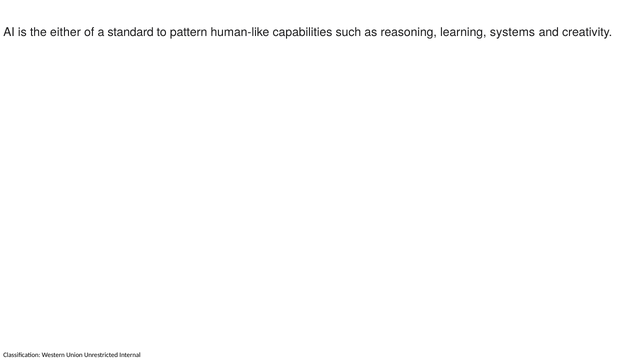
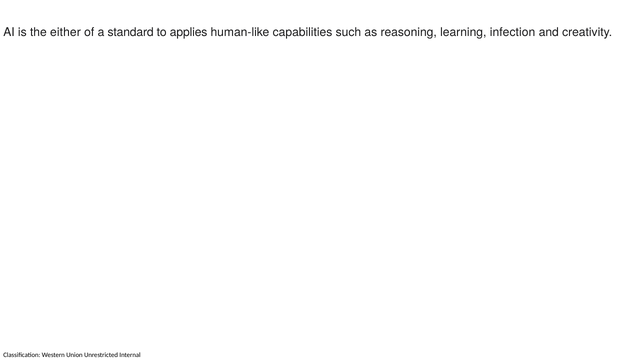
pattern: pattern -> applies
systems: systems -> infection
